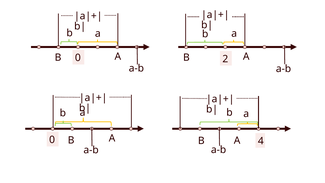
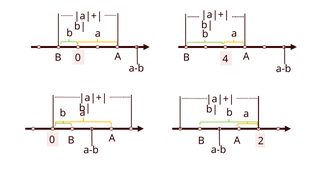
2: 2 -> 4
4: 4 -> 2
